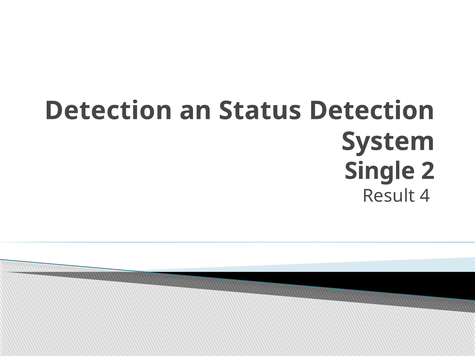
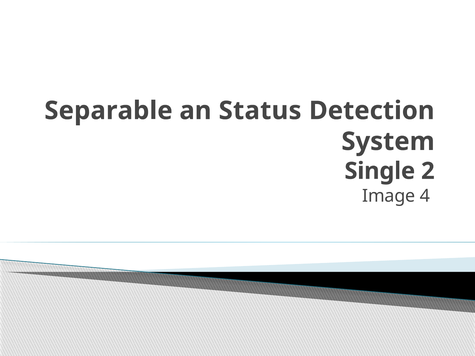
Detection at (108, 111): Detection -> Separable
Result: Result -> Image
